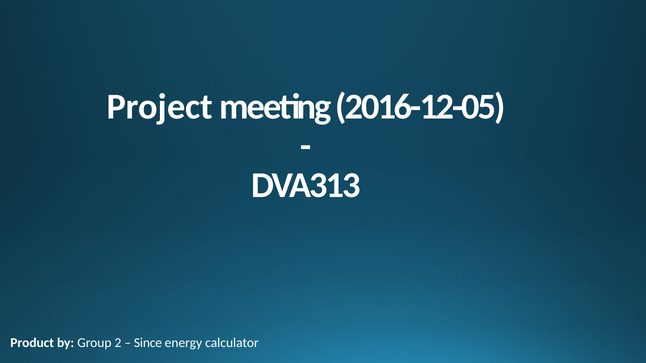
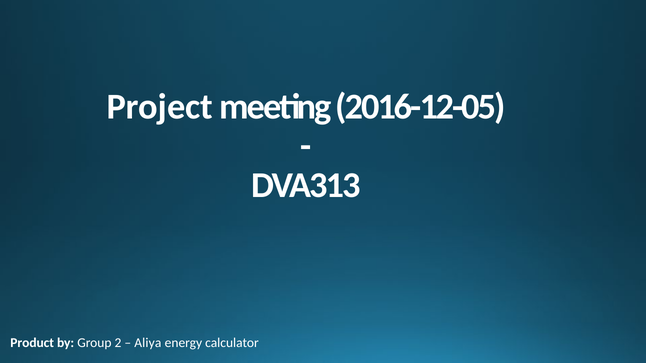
Since: Since -> Aliya
